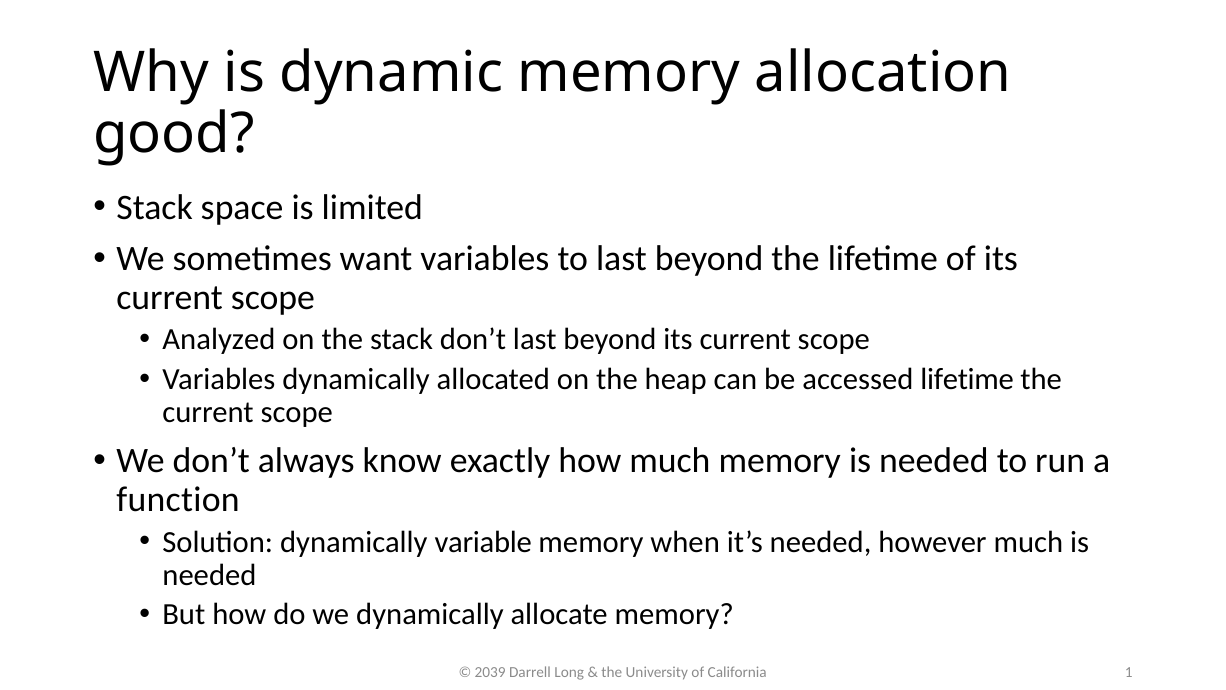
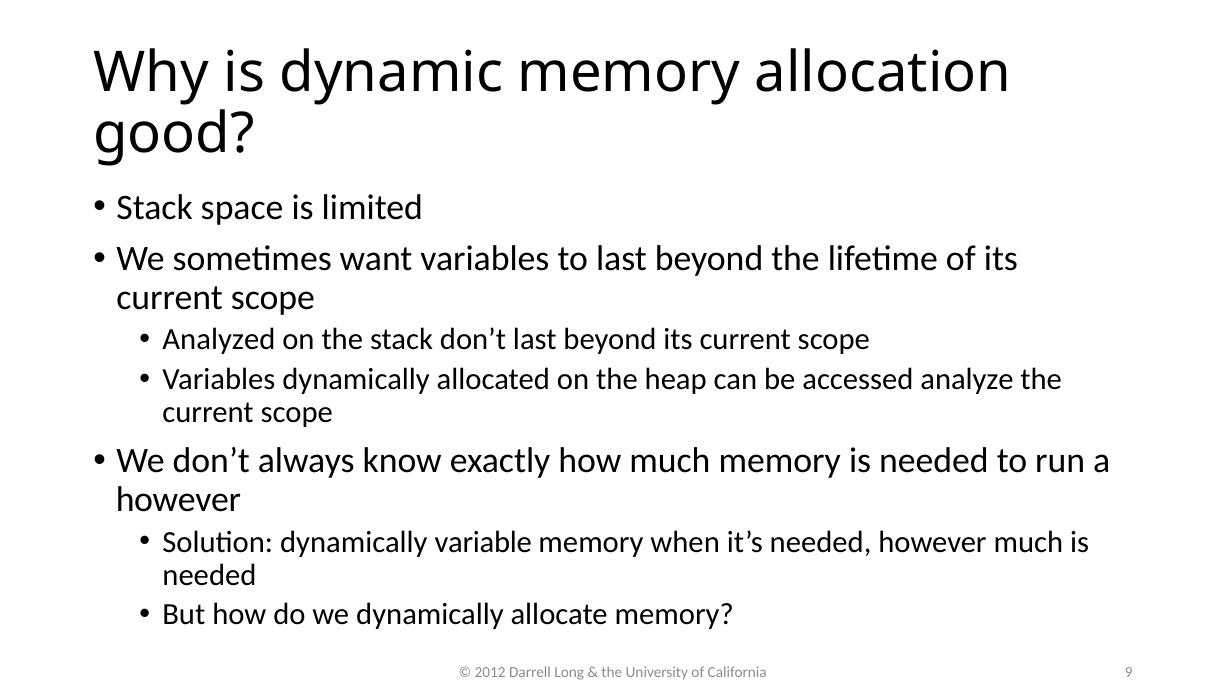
accessed lifetime: lifetime -> analyze
function at (178, 499): function -> however
2039: 2039 -> 2012
1: 1 -> 9
